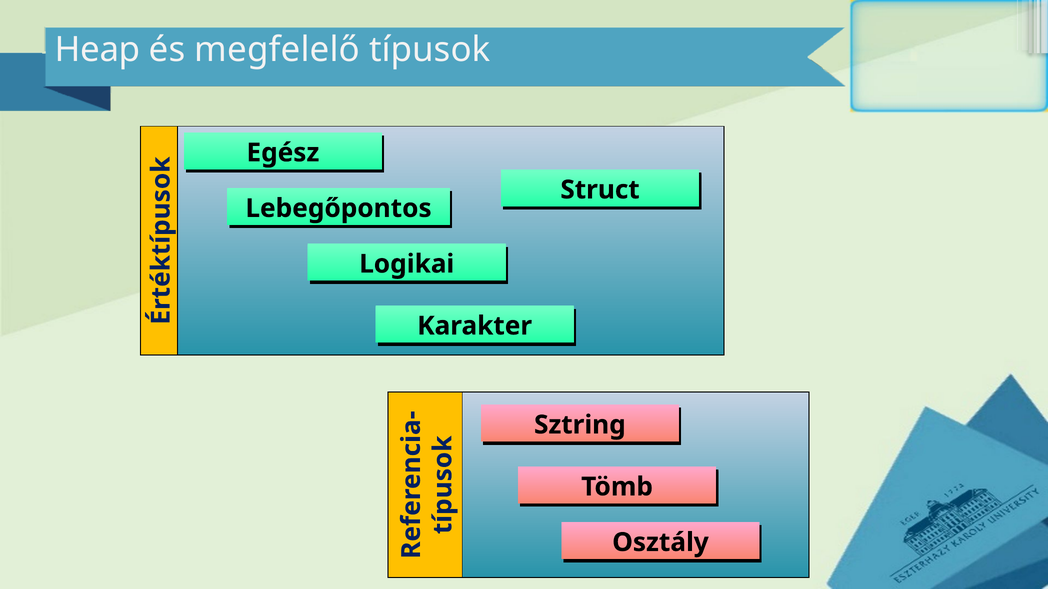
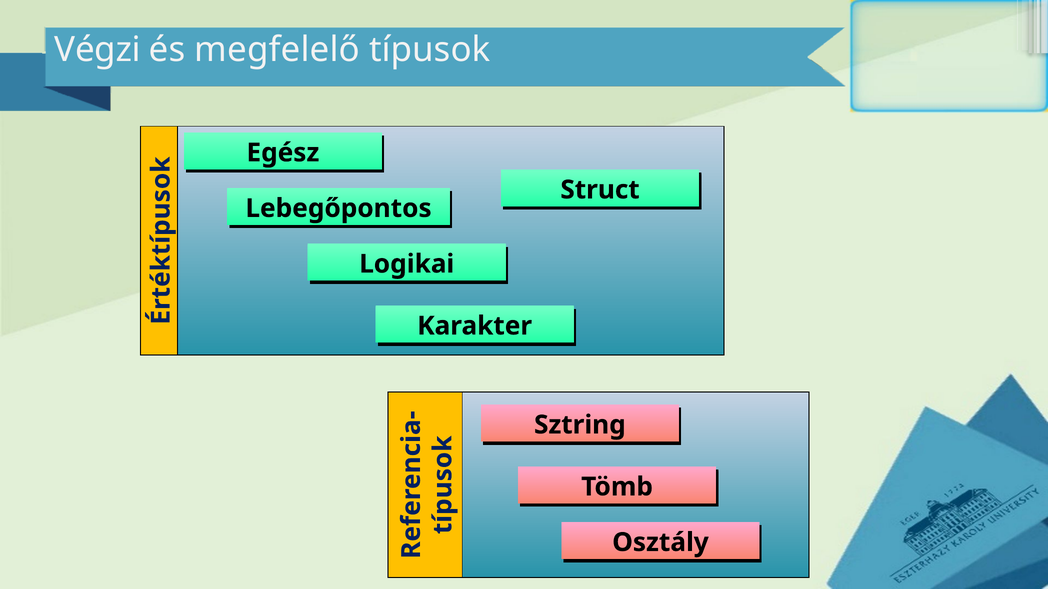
Heap: Heap -> Végzi
